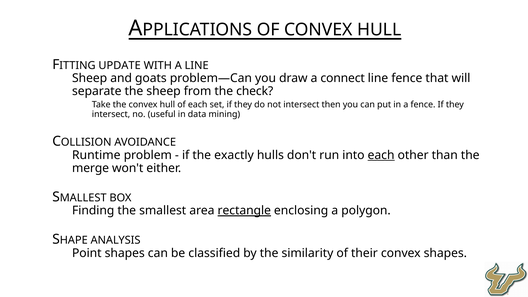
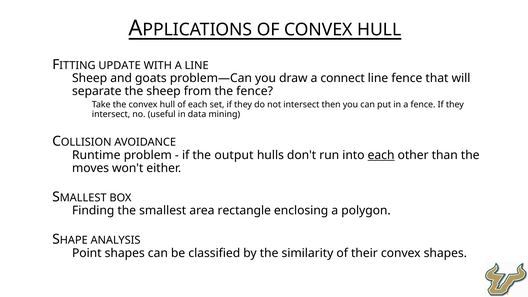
the check: check -> fence
exactly: exactly -> output
merge: merge -> moves
rectangle underline: present -> none
